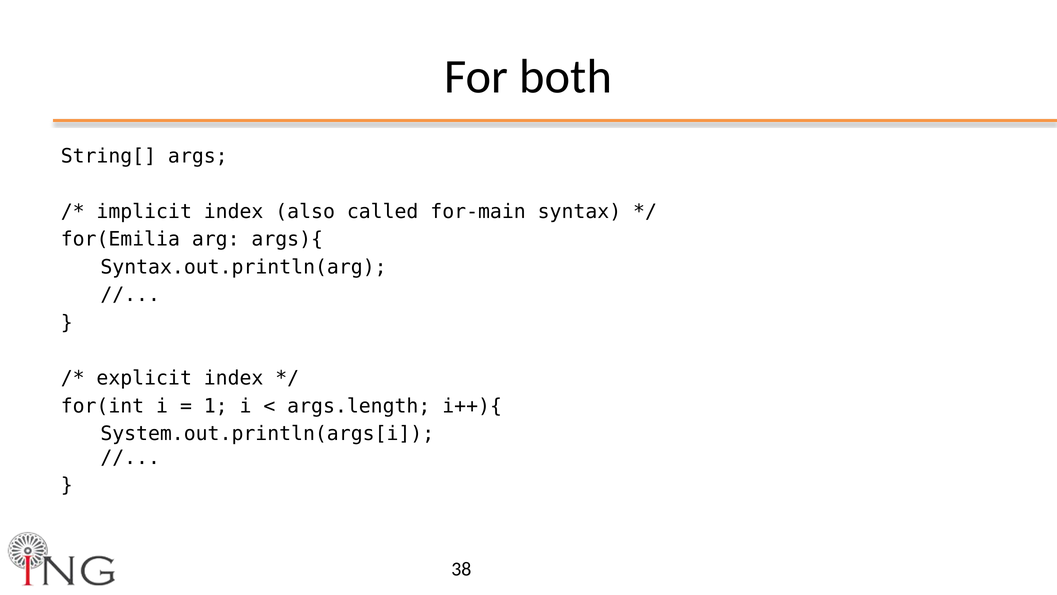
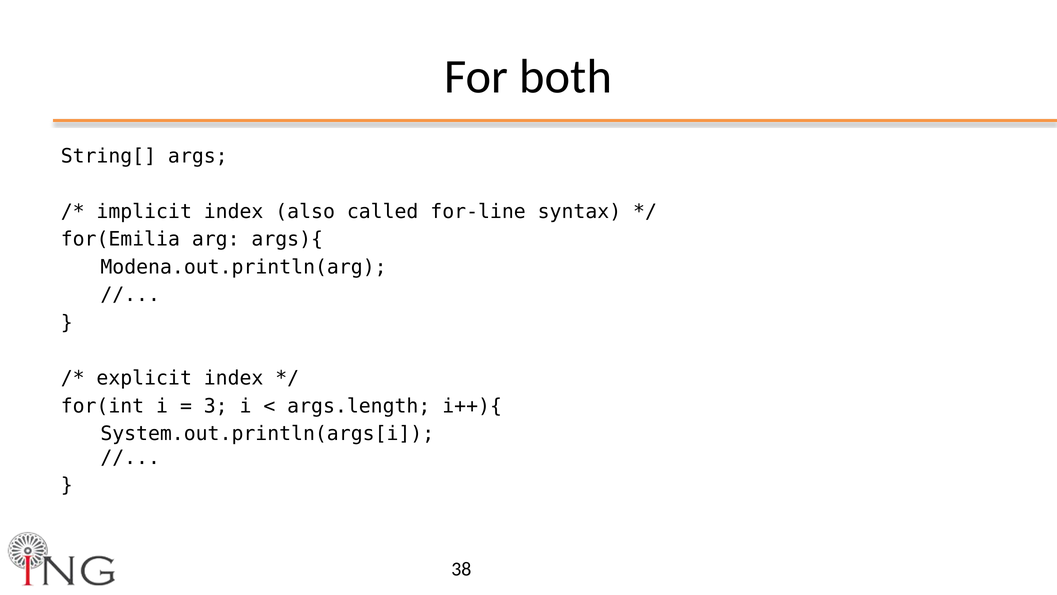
for-main: for-main -> for-line
Syntax.out.println(arg: Syntax.out.println(arg -> Modena.out.println(arg
1: 1 -> 3
